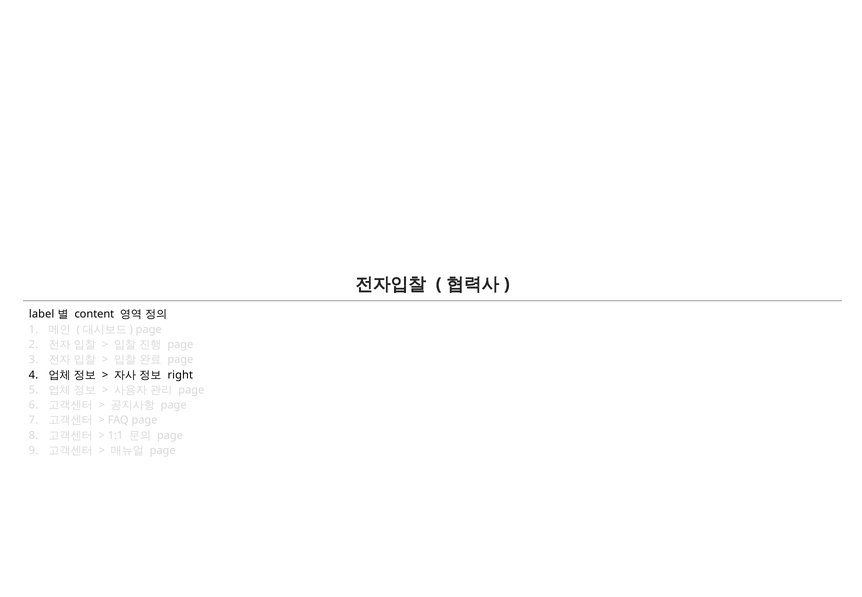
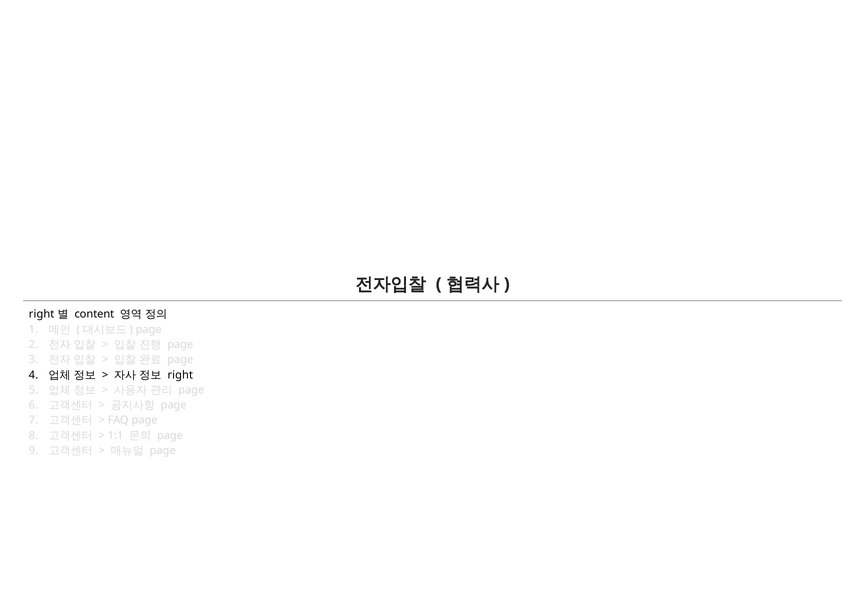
label at (42, 314): label -> right
